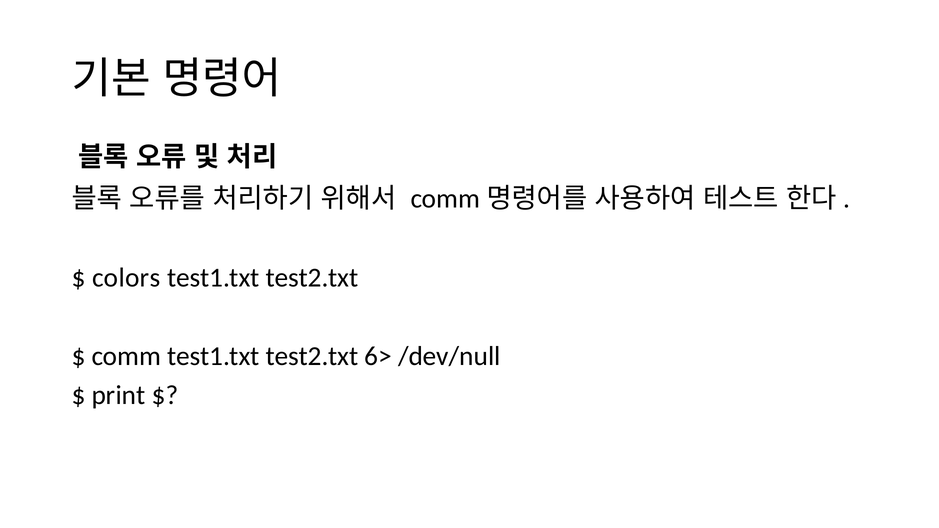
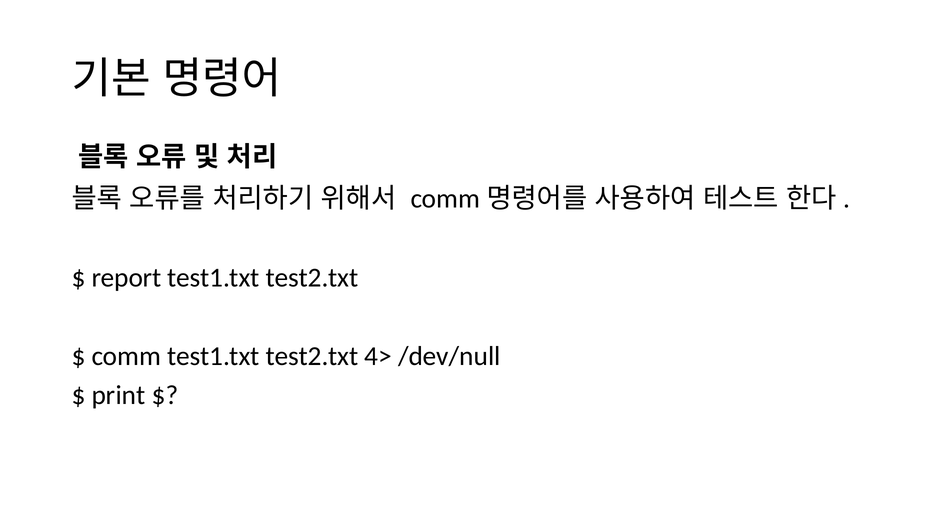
colors: colors -> report
6>: 6> -> 4>
